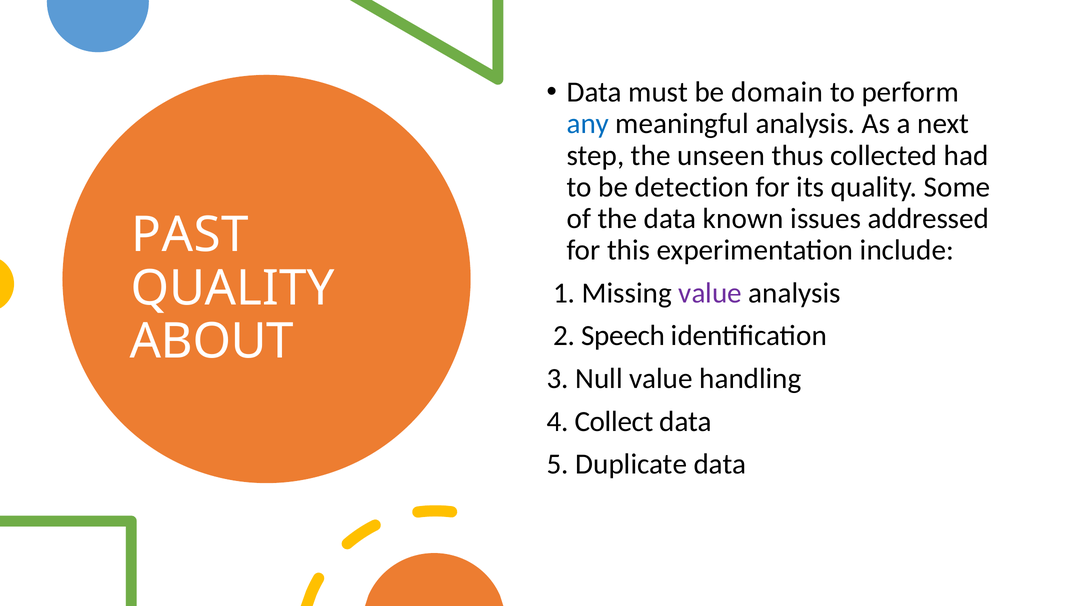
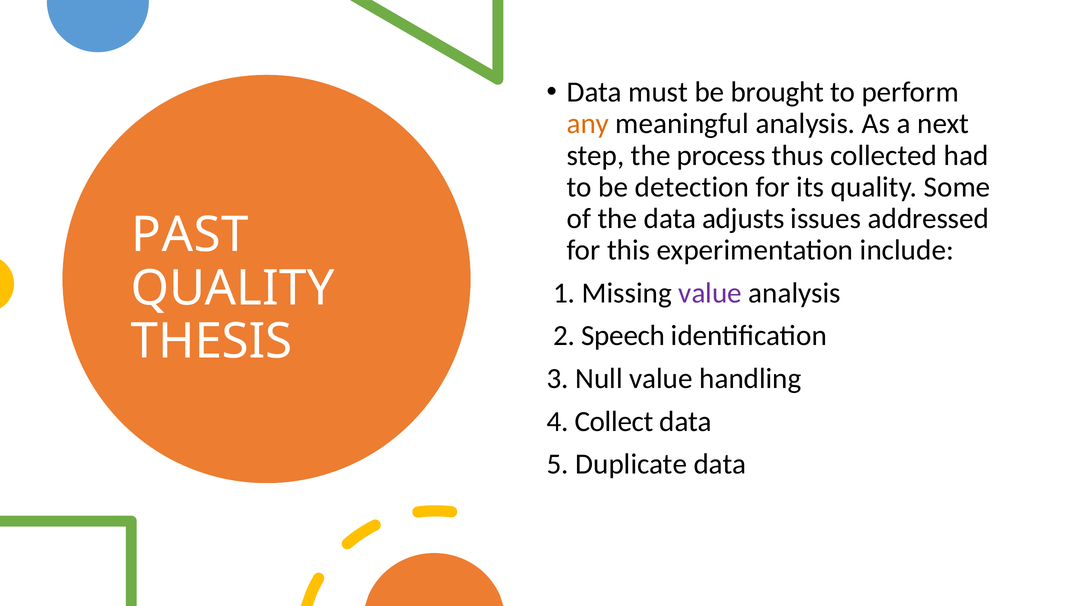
domain: domain -> brought
any colour: blue -> orange
unseen: unseen -> process
known: known -> adjusts
ABOUT: ABOUT -> THESIS
